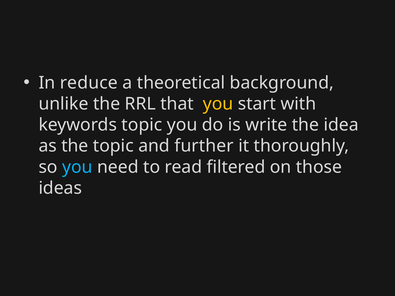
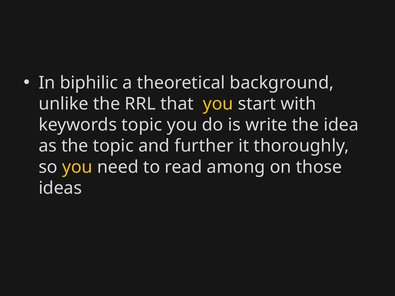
reduce: reduce -> biphilic
you at (77, 167) colour: light blue -> yellow
filtered: filtered -> among
